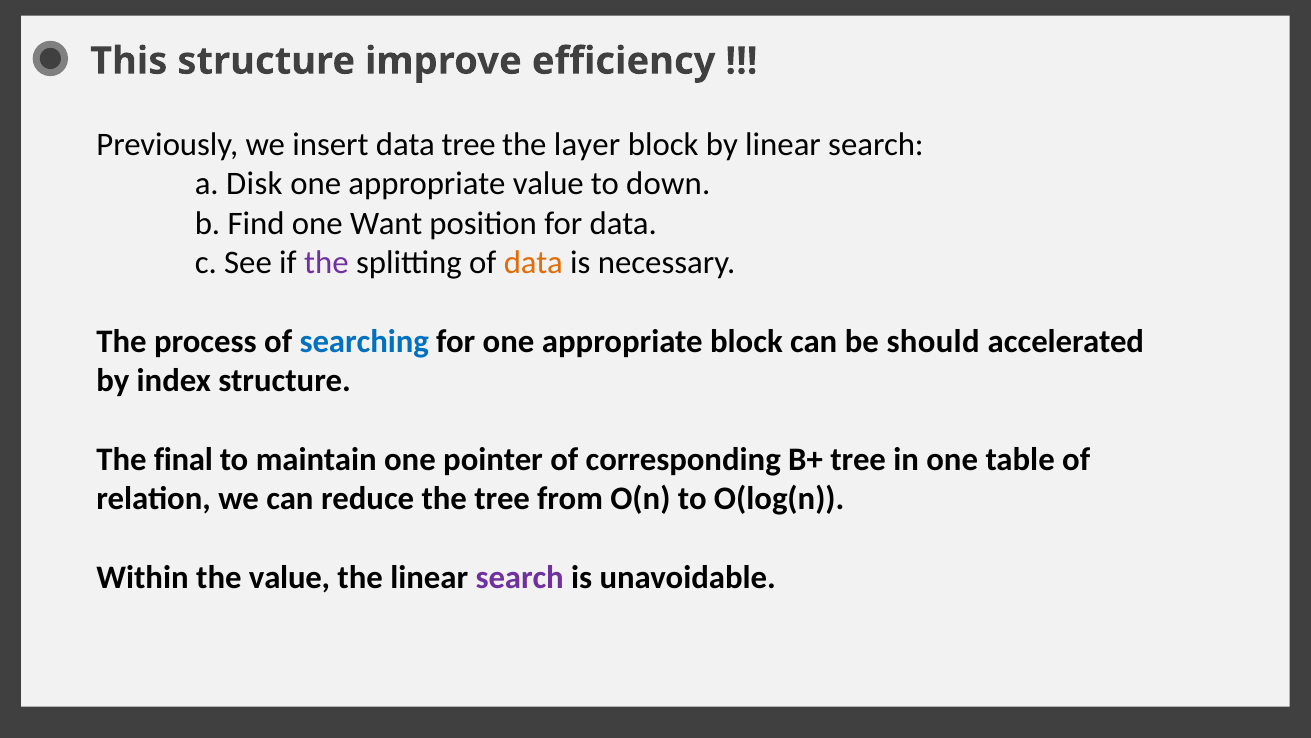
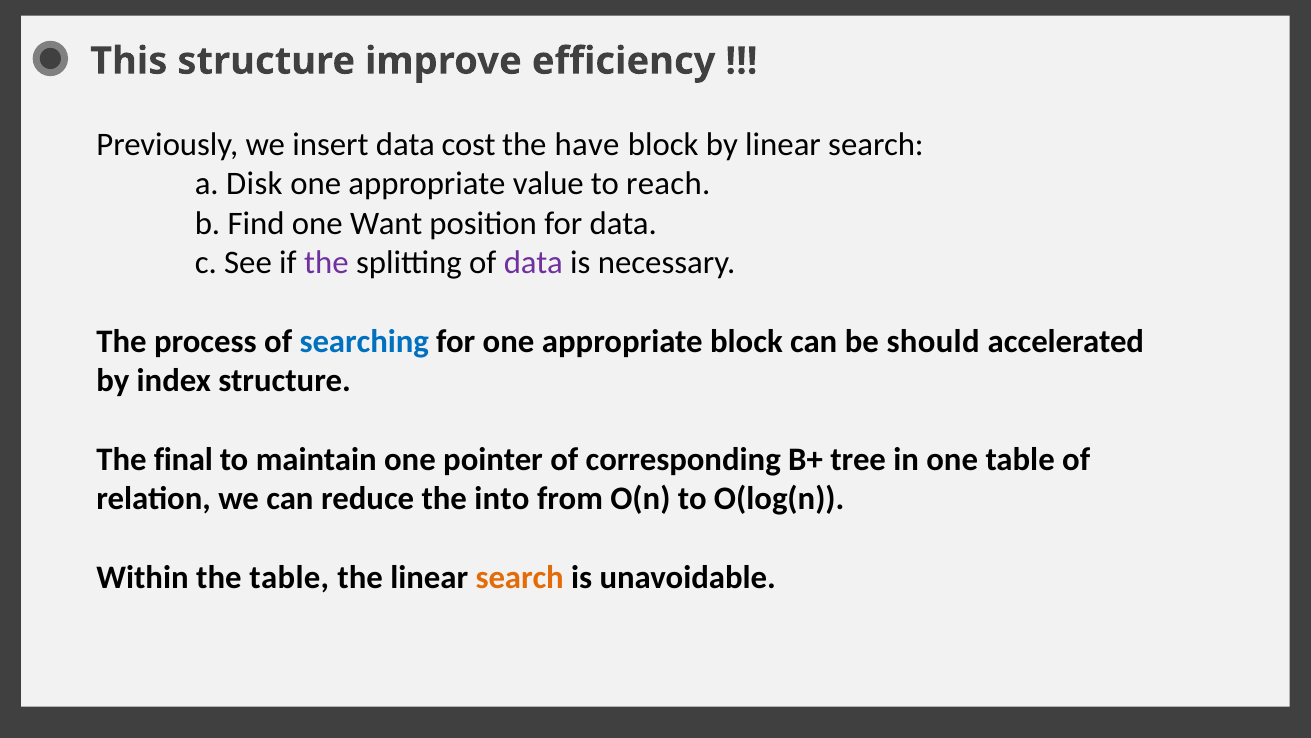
data tree: tree -> cost
layer: layer -> have
down: down -> reach
data at (533, 262) colour: orange -> purple
the tree: tree -> into
the value: value -> table
search at (520, 577) colour: purple -> orange
